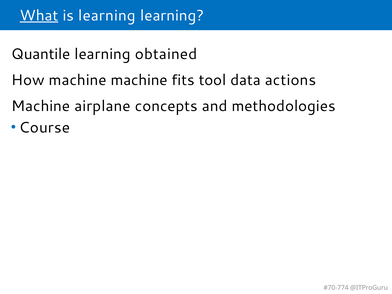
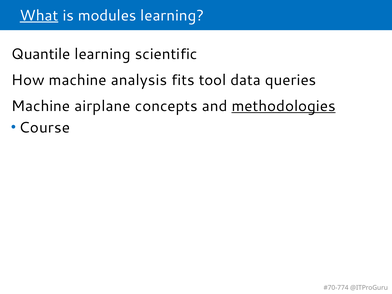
is learning: learning -> modules
obtained: obtained -> scientific
machine machine: machine -> analysis
actions: actions -> queries
methodologies underline: none -> present
